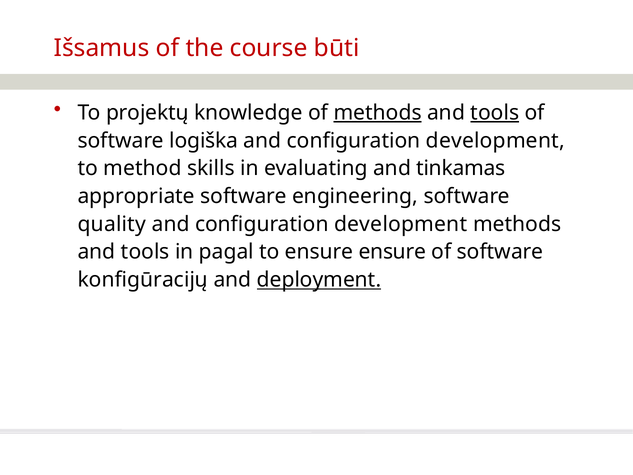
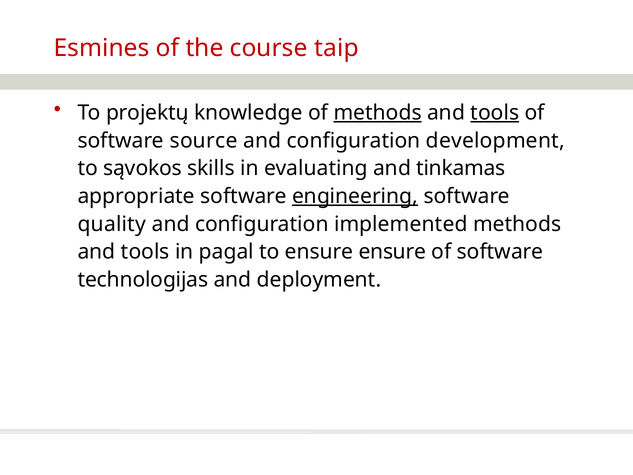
Išsamus: Išsamus -> Esmines
būti: būti -> taip
logiška: logiška -> source
method: method -> sąvokos
engineering underline: none -> present
development at (401, 224): development -> implemented
konfigūracijų: konfigūracijų -> technologijas
deployment underline: present -> none
